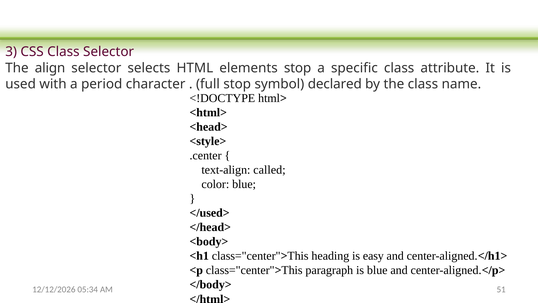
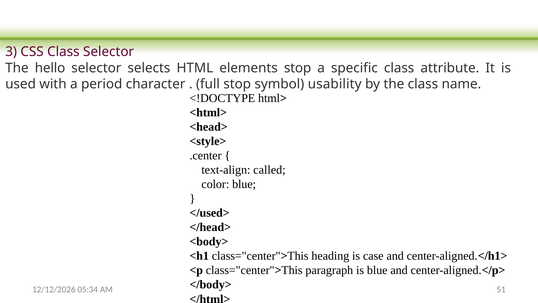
align: align -> hello
declared: declared -> usability
easy: easy -> case
